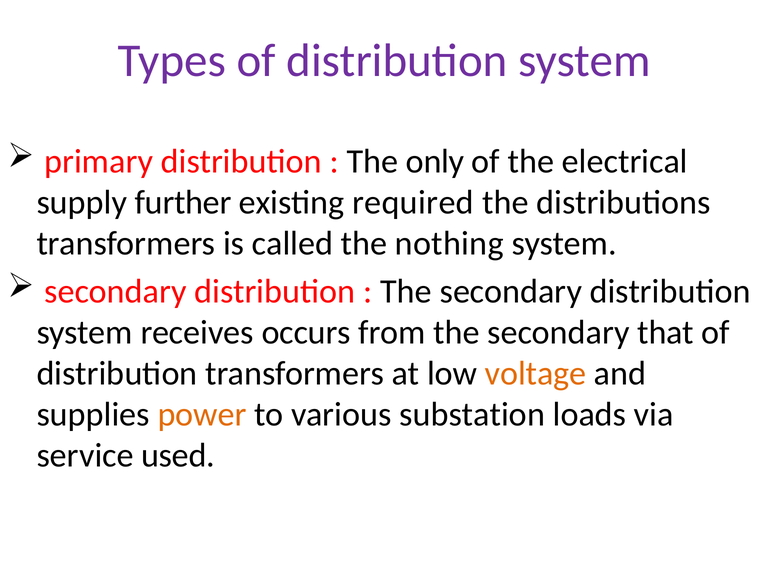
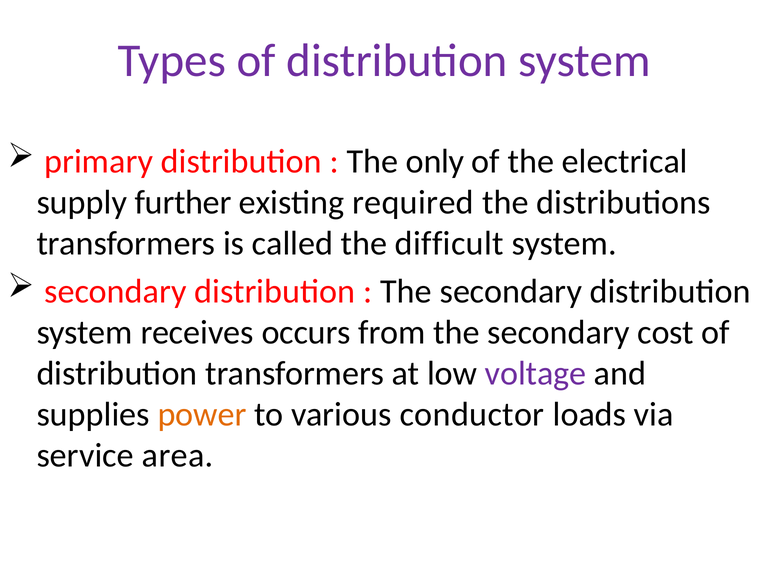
nothing: nothing -> difficult
that: that -> cost
voltage colour: orange -> purple
substation: substation -> conductor
used: used -> area
